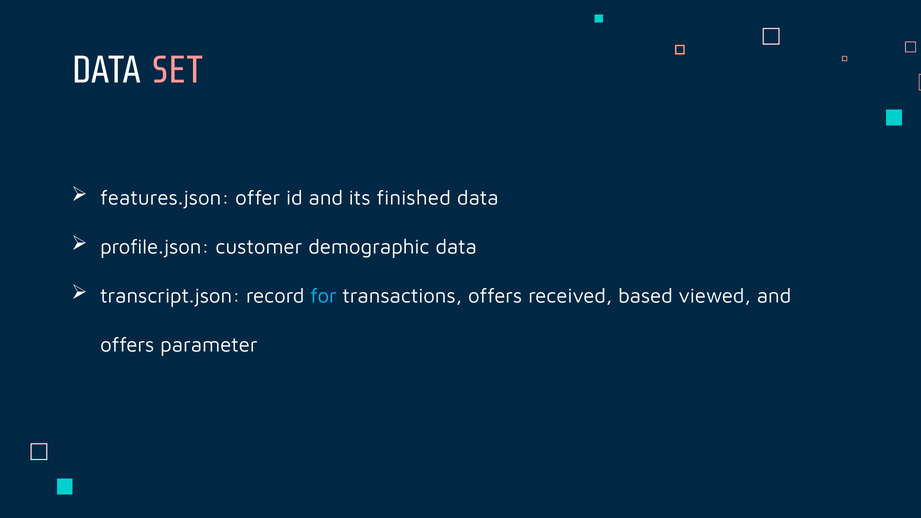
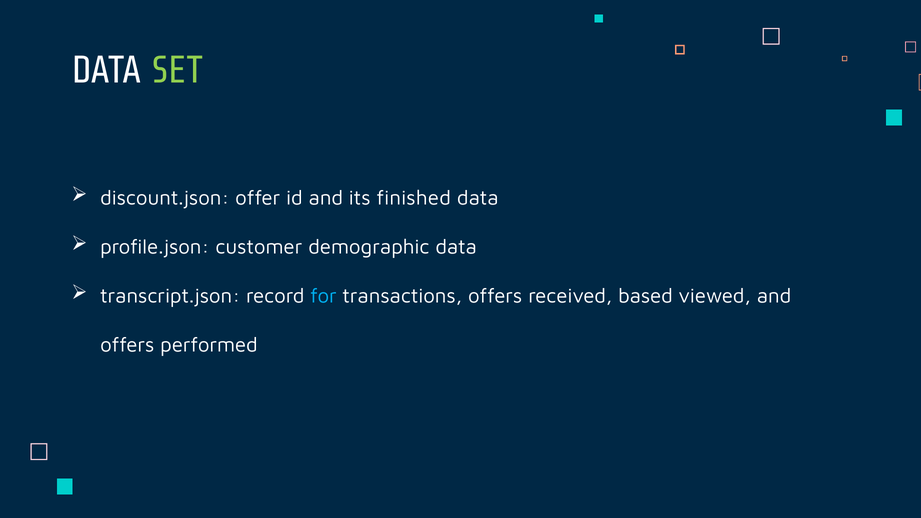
SET colour: pink -> light green
features.json: features.json -> discount.json
parameter: parameter -> performed
